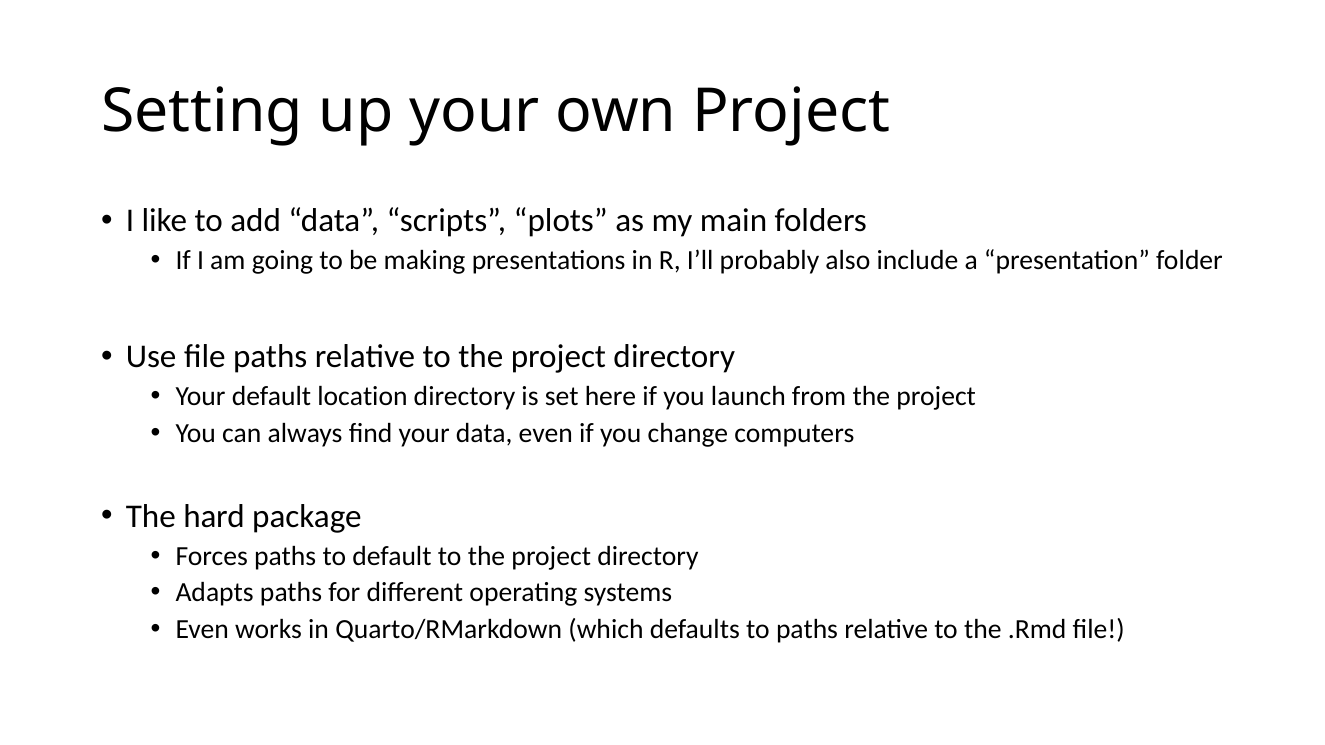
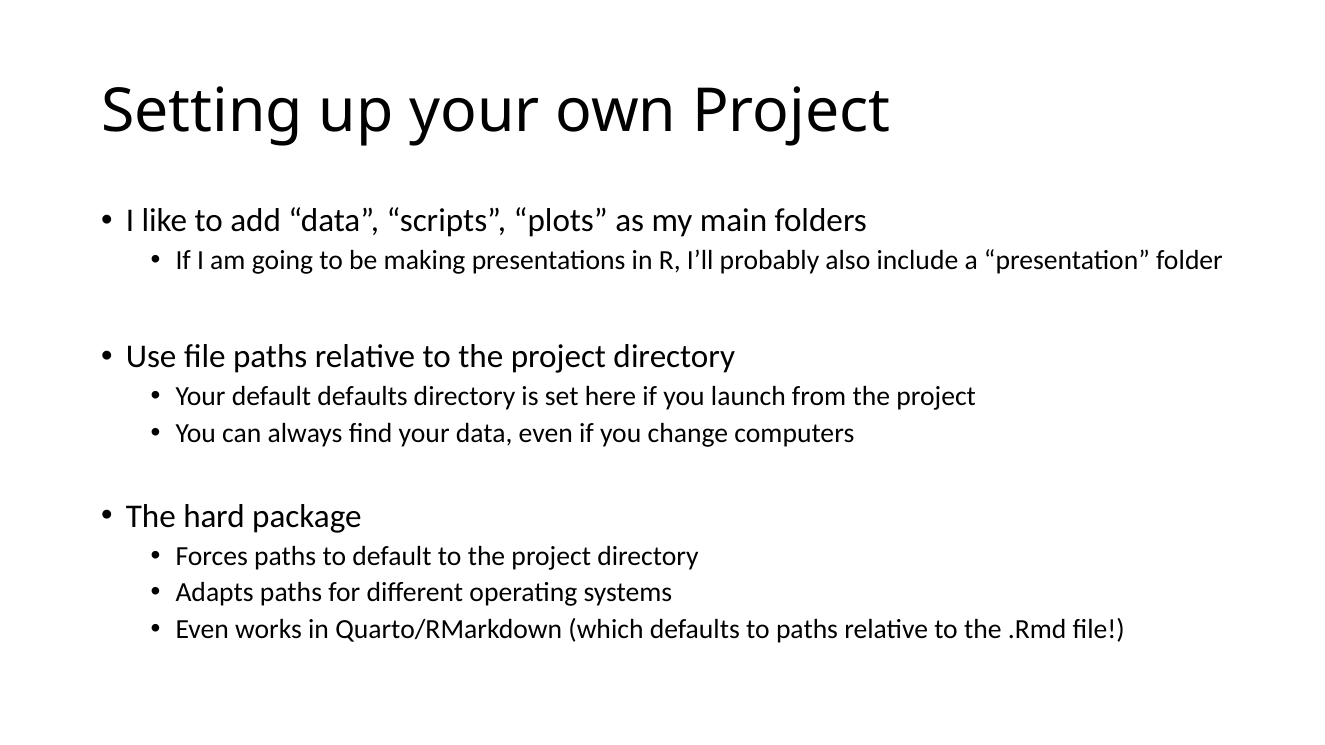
default location: location -> defaults
